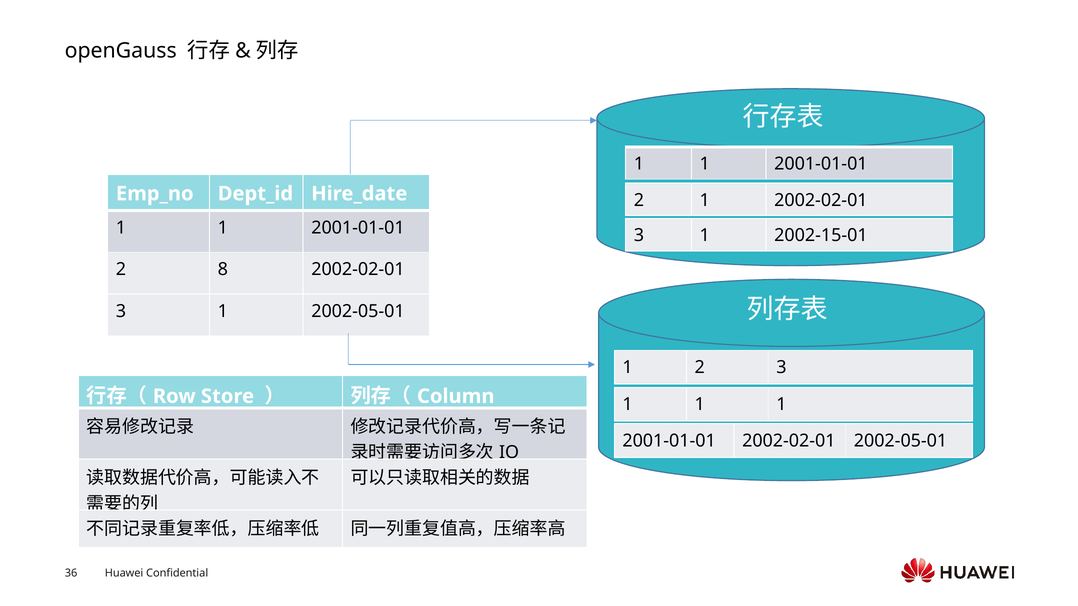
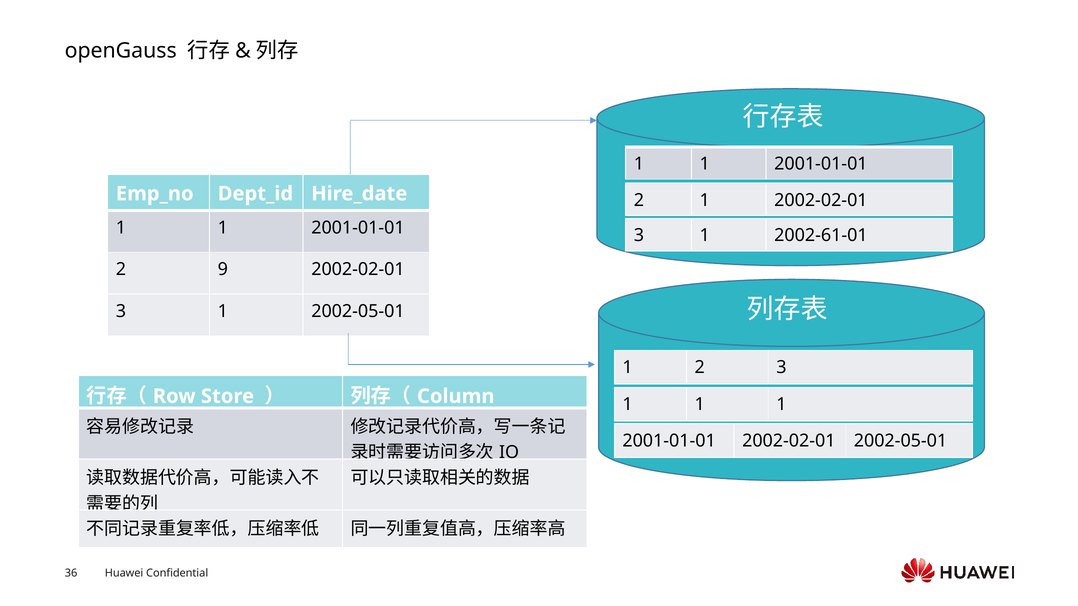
2002-15-01: 2002-15-01 -> 2002-61-01
8: 8 -> 9
